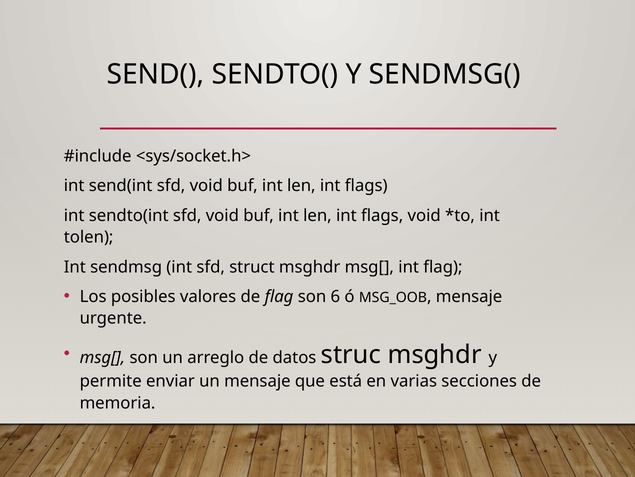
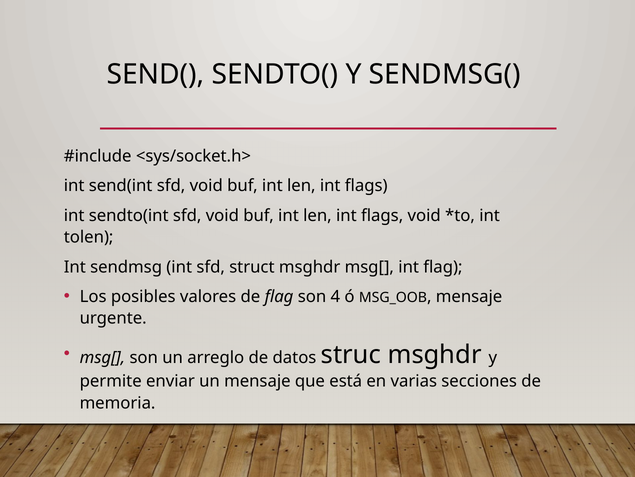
6: 6 -> 4
